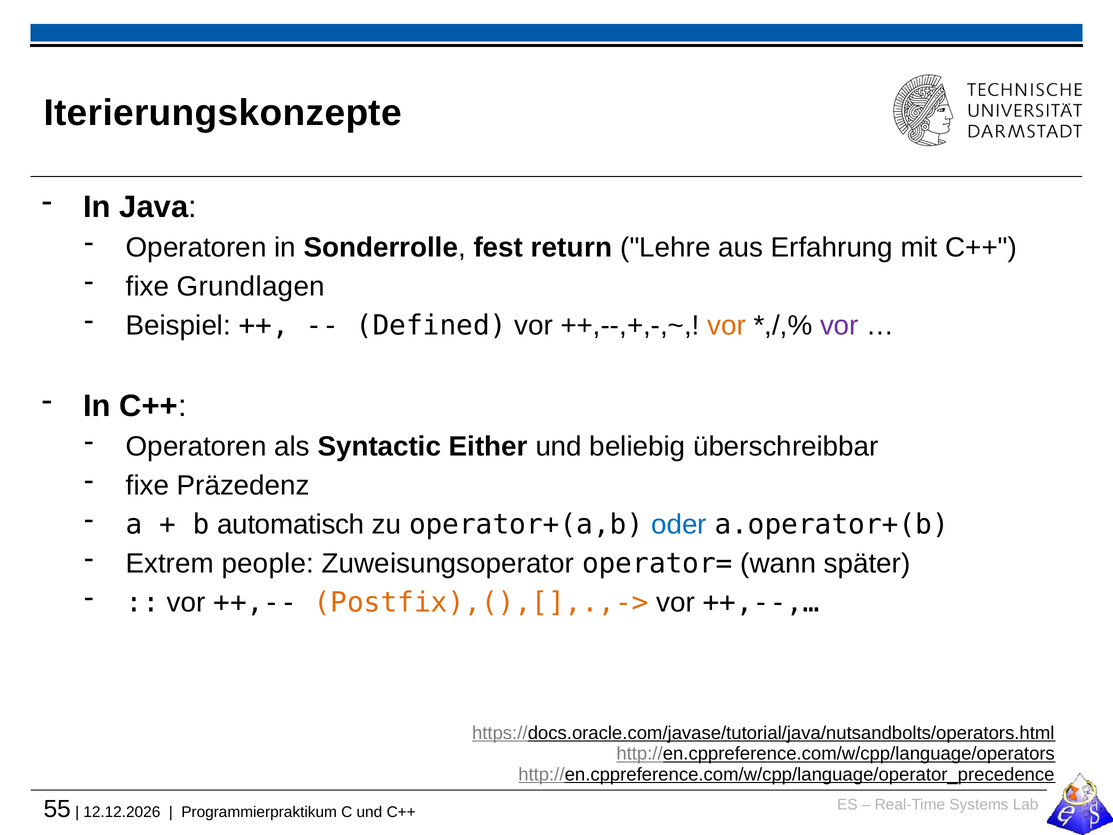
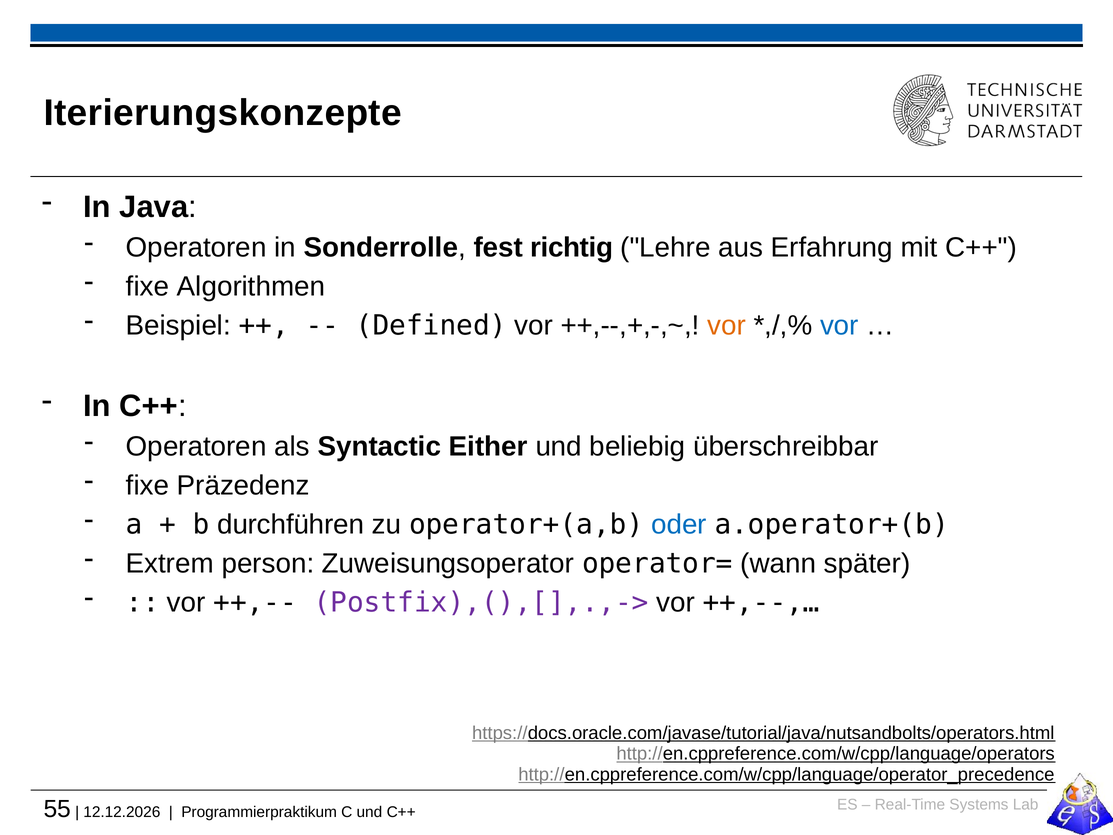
return: return -> richtig
Grundlagen: Grundlagen -> Algorithmen
vor at (839, 325) colour: purple -> blue
automatisch: automatisch -> durchführen
people: people -> person
Postfix),(),[],.,-> colour: orange -> purple
